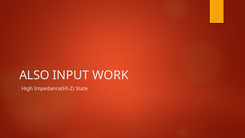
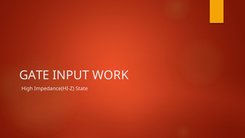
ALSO: ALSO -> GATE
